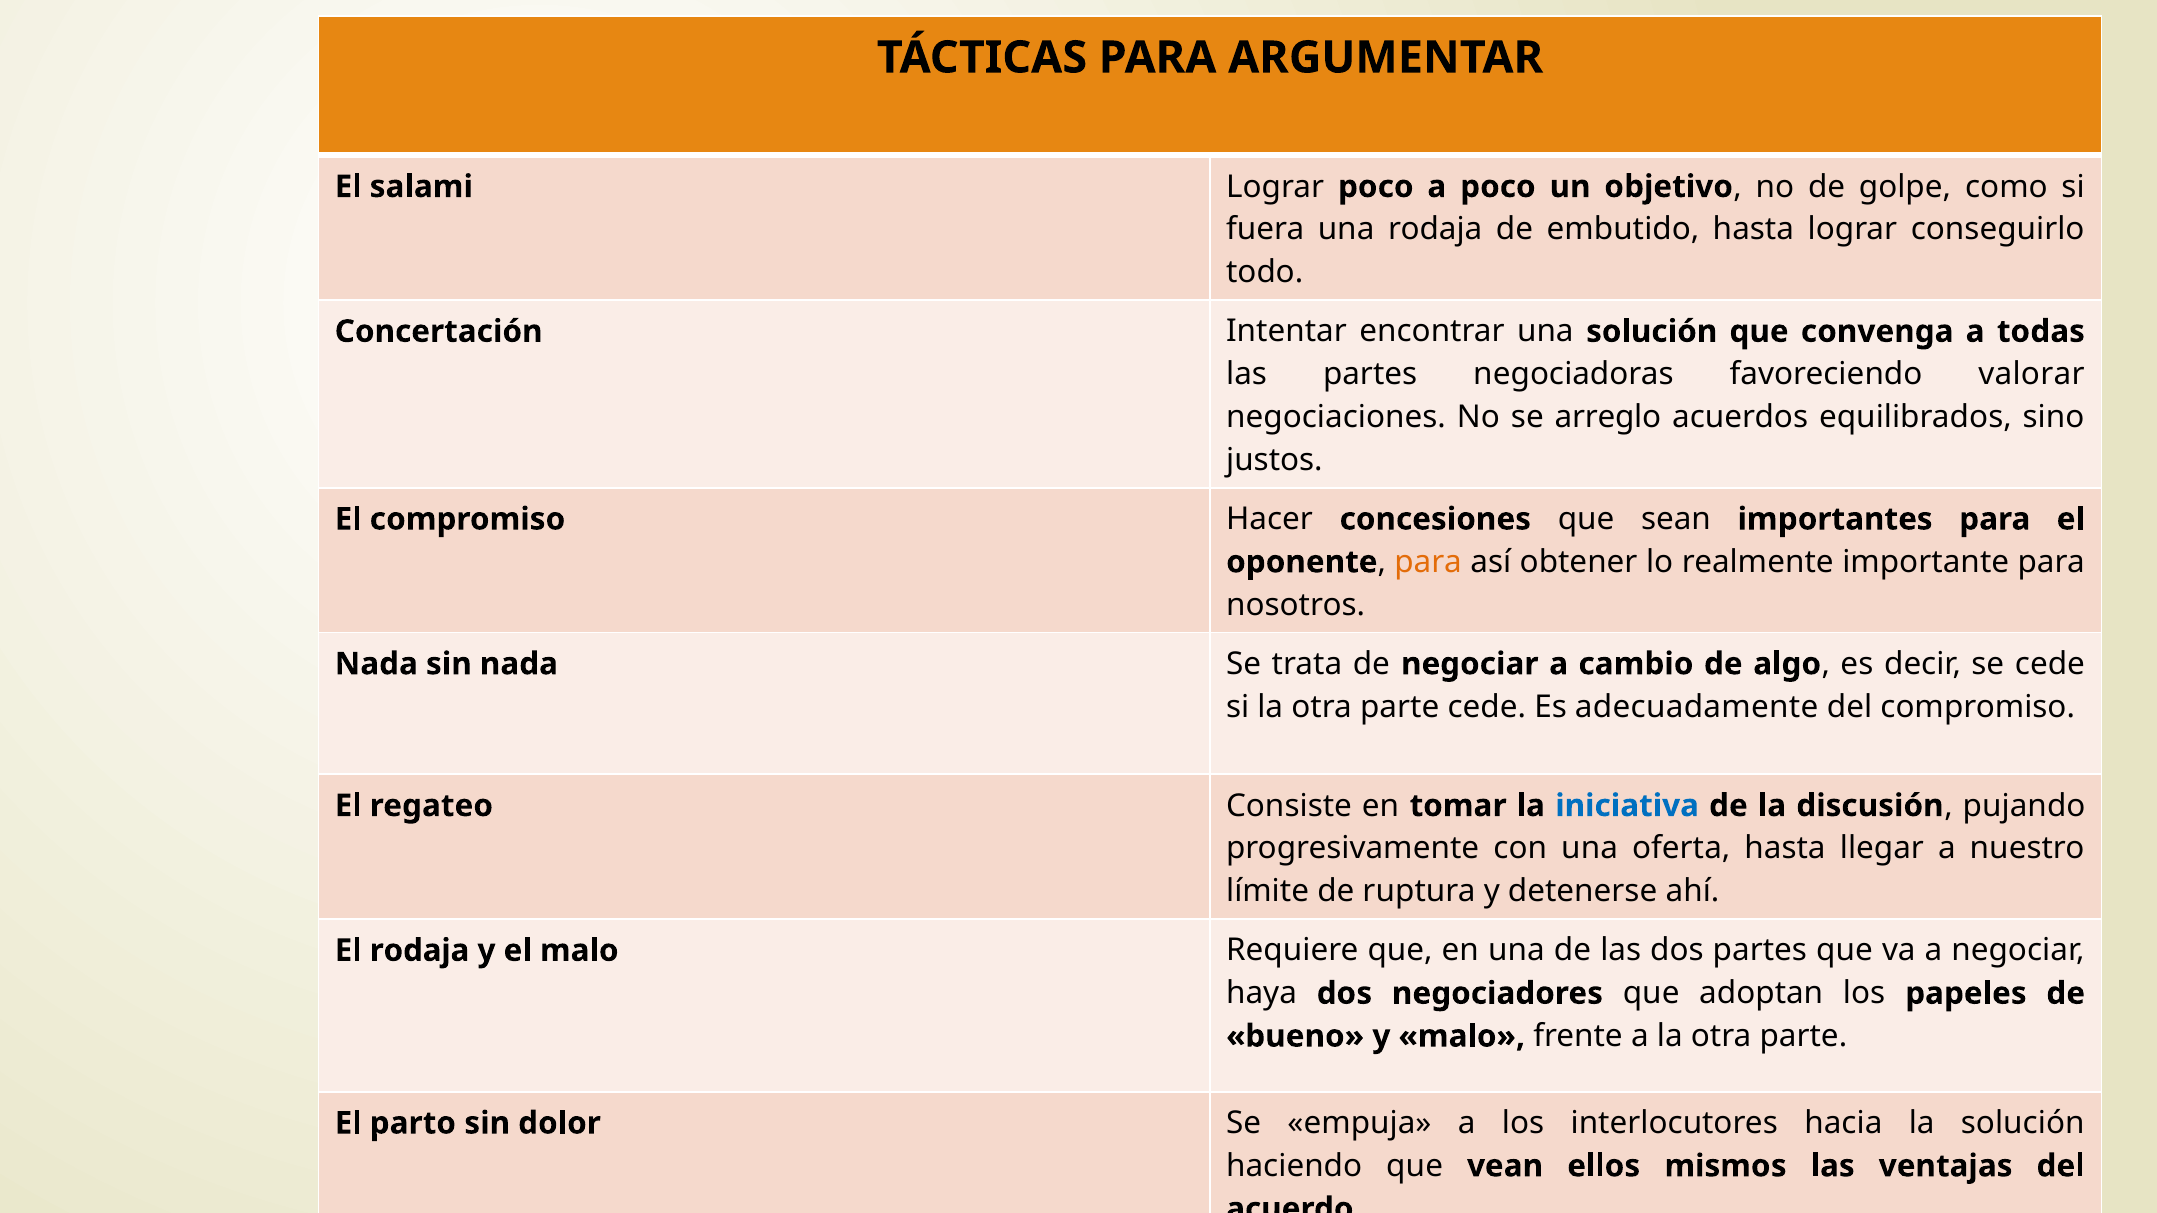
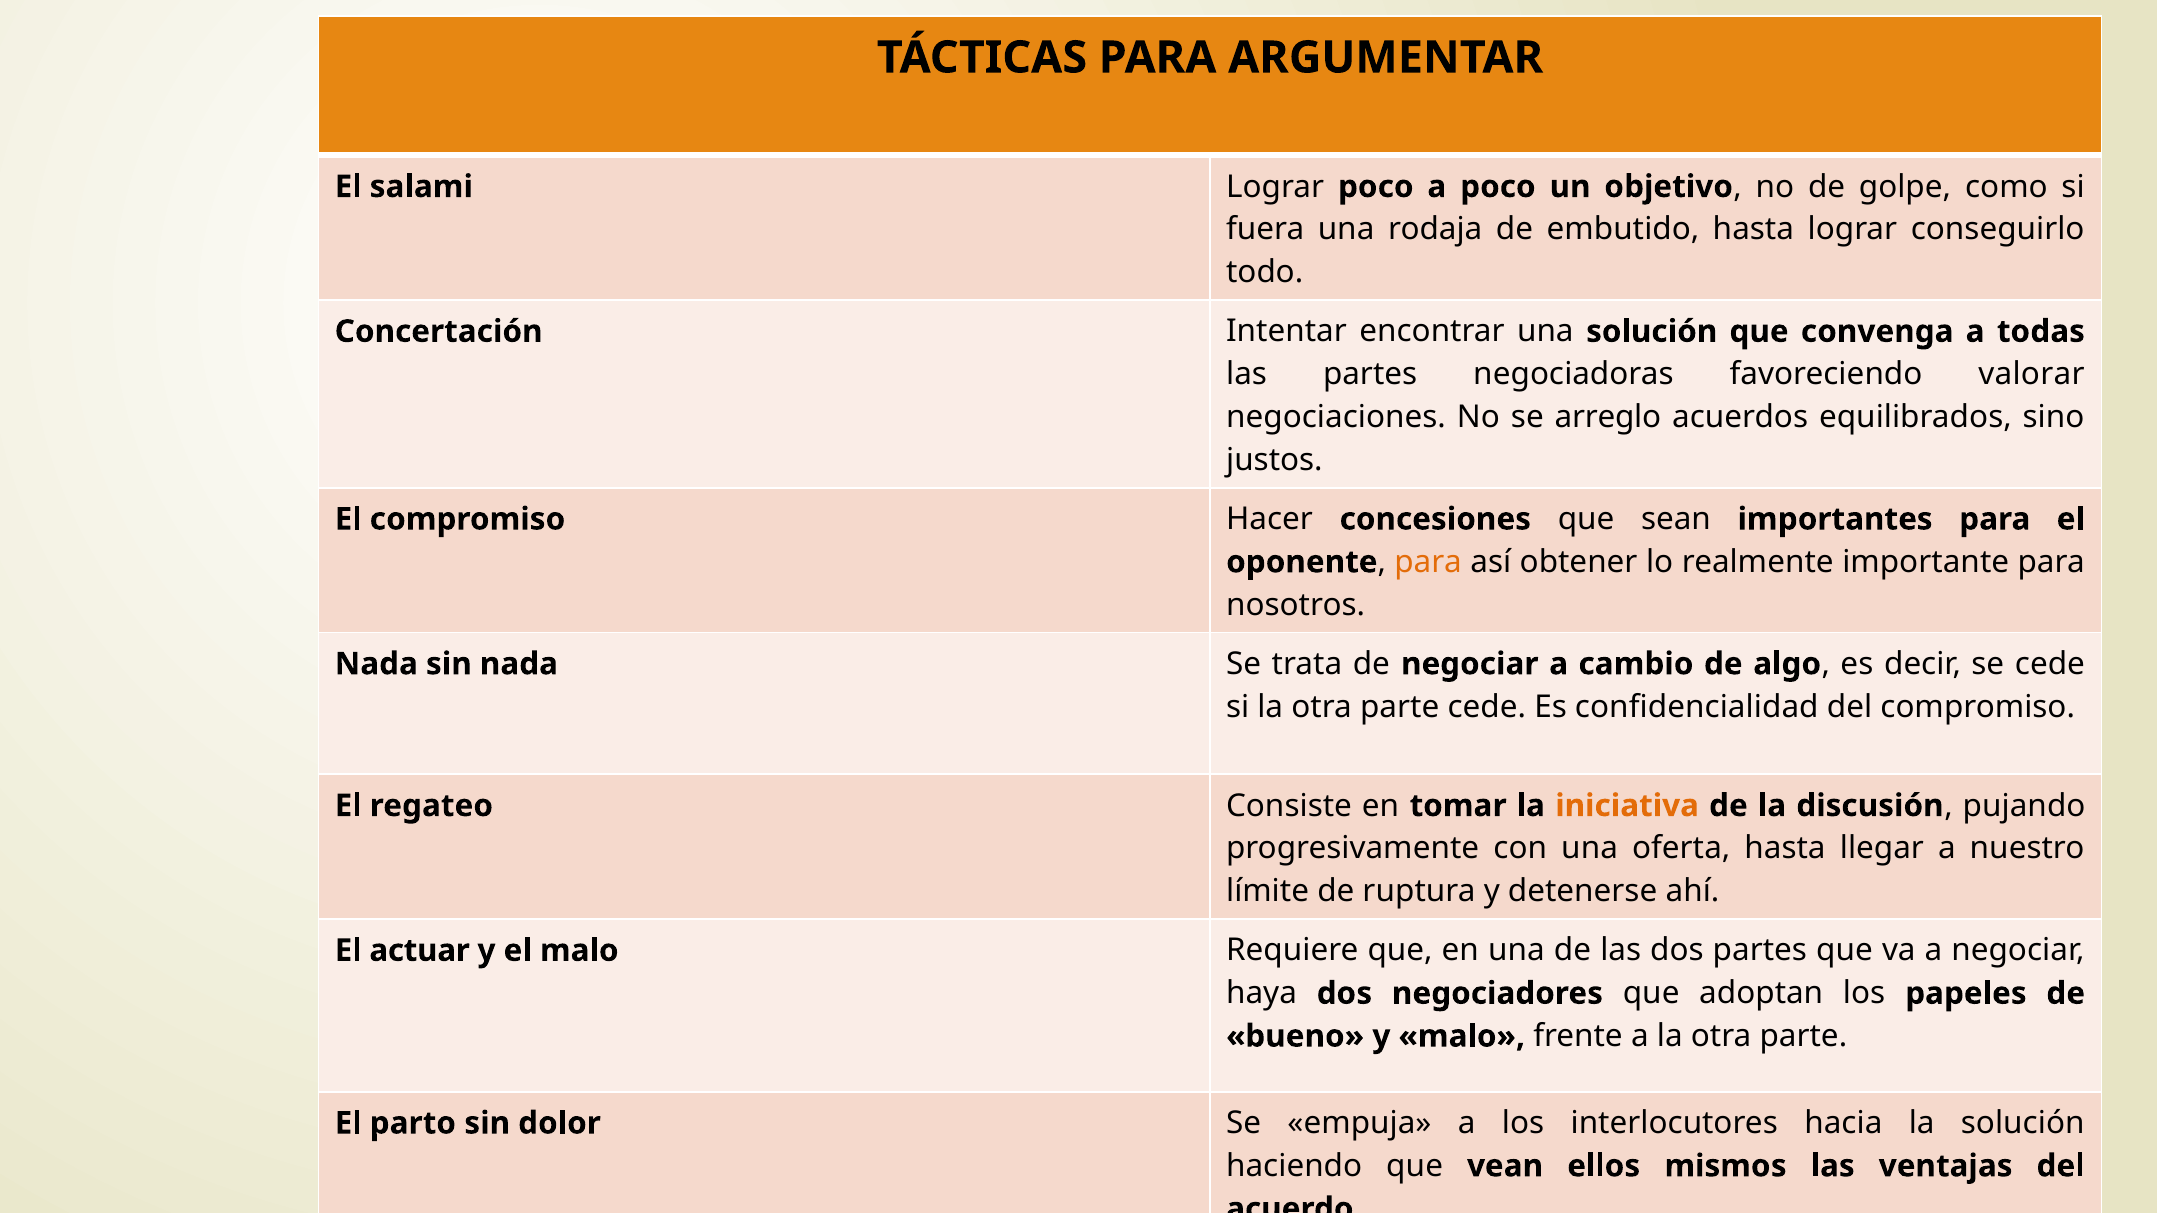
adecuadamente: adecuadamente -> confidencialidad
iniciativa colour: blue -> orange
El rodaja: rodaja -> actuar
